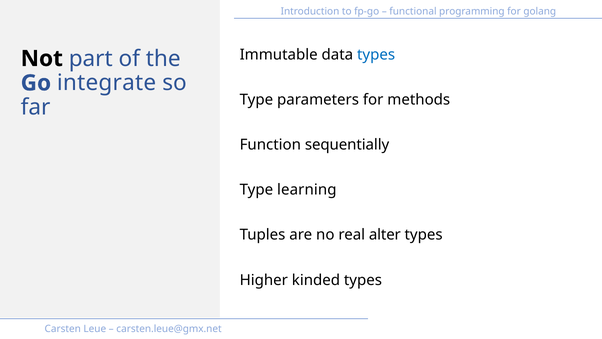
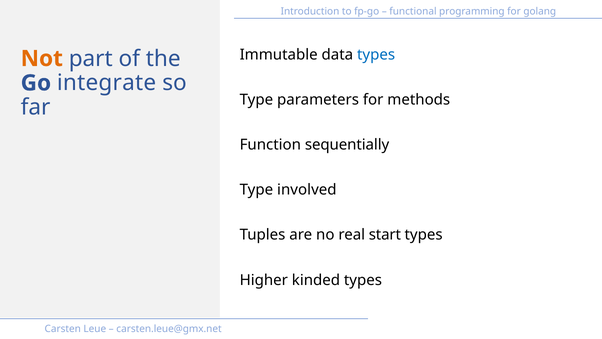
Not colour: black -> orange
learning: learning -> involved
alter: alter -> start
